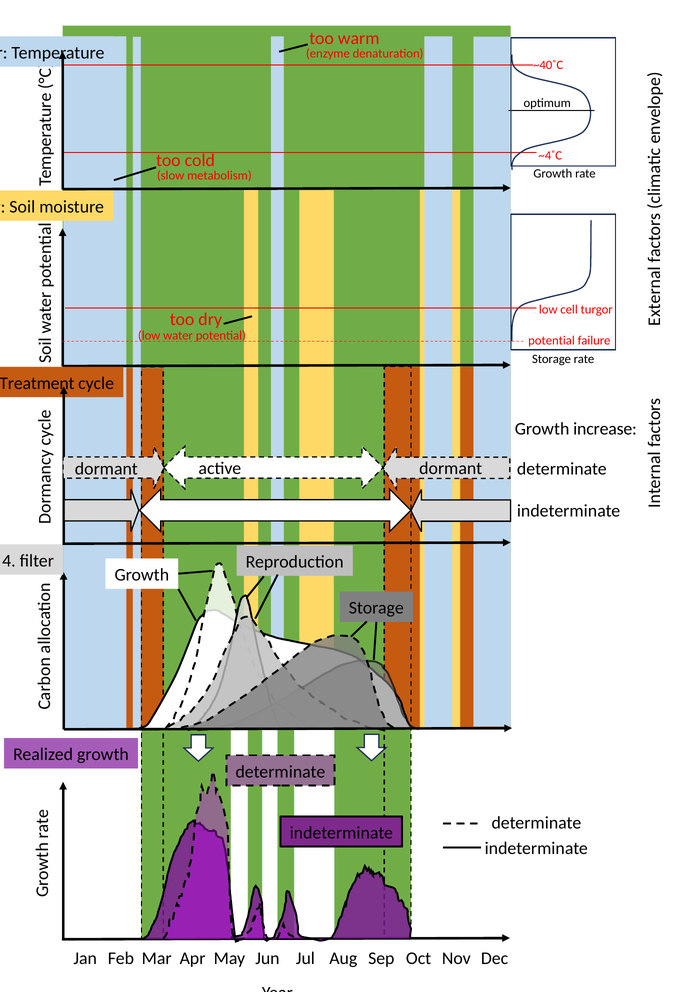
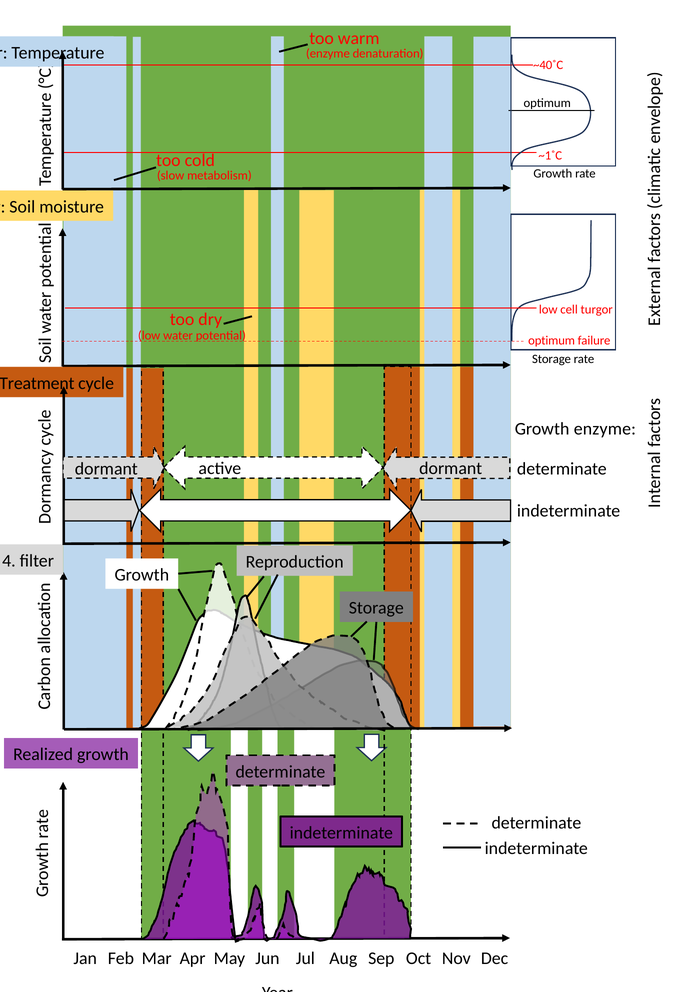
~4˚C: ~4˚C -> ~1˚C
potential at (552, 341): potential -> optimum
Growth increase: increase -> enzyme
